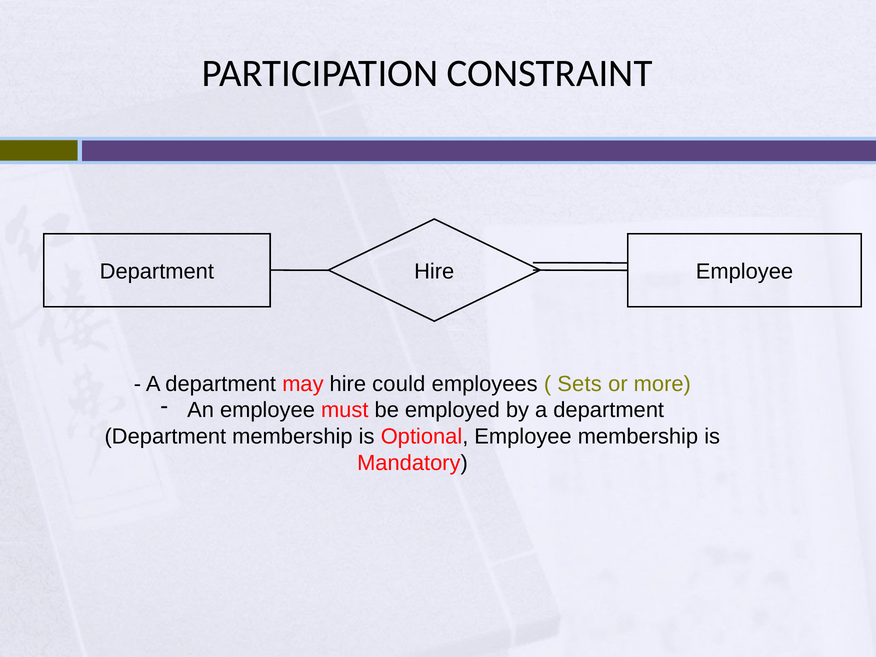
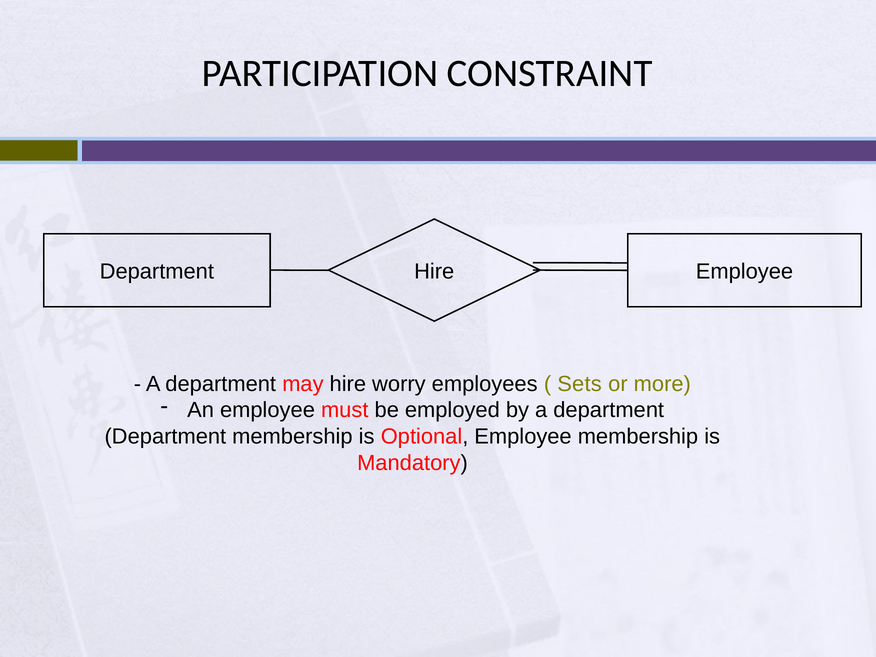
could: could -> worry
